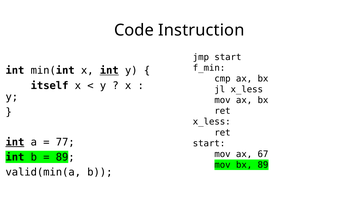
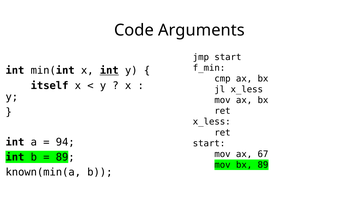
Instruction: Instruction -> Arguments
int at (15, 142) underline: present -> none
77: 77 -> 94
valid(min(a: valid(min(a -> known(min(a
